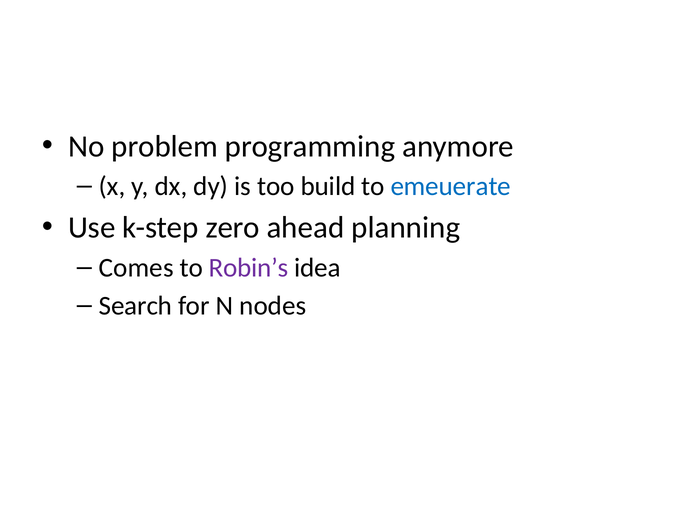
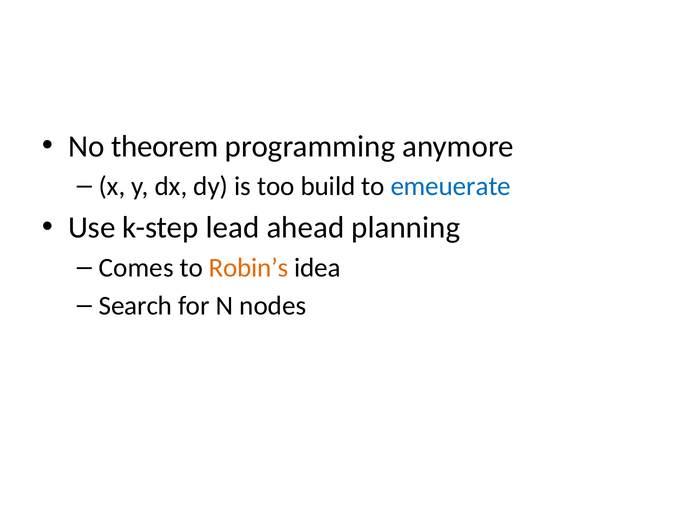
problem: problem -> theorem
zero: zero -> lead
Robin’s colour: purple -> orange
